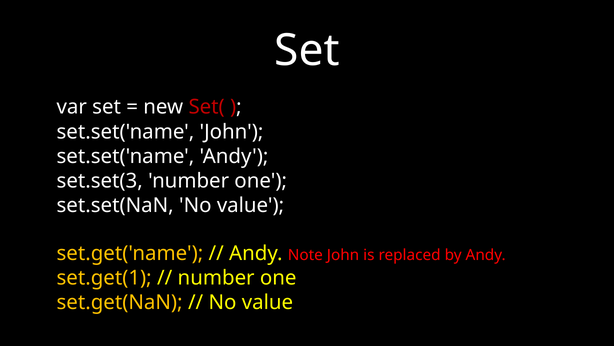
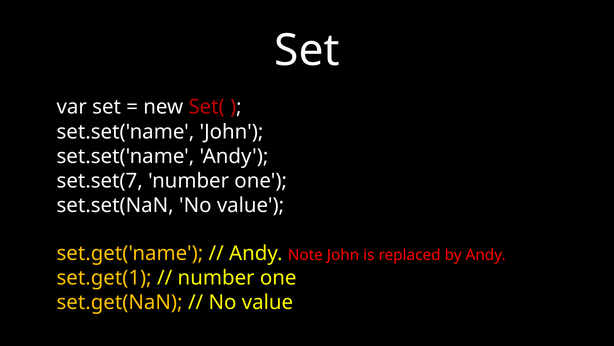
set.set(3: set.set(3 -> set.set(7
